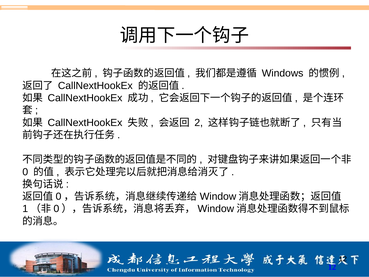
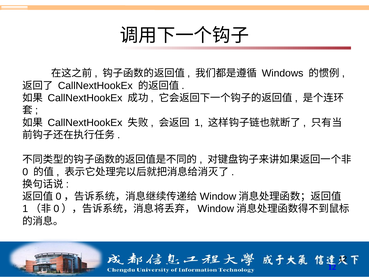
2: 2 -> 1
